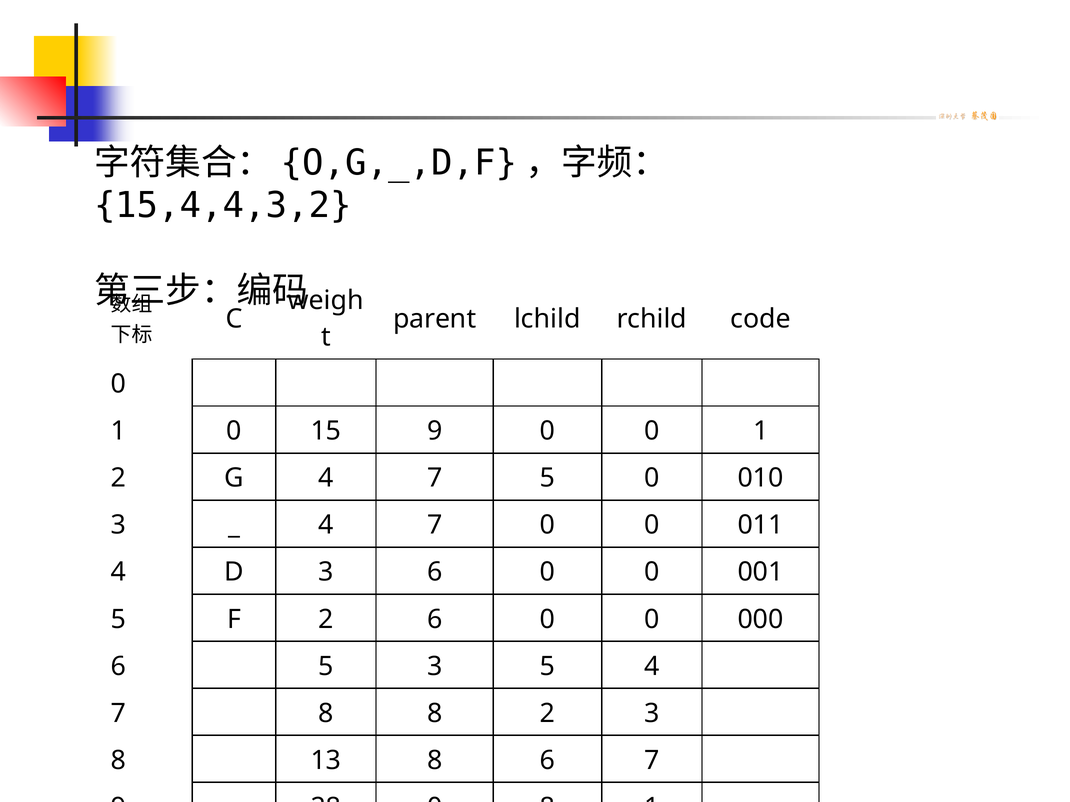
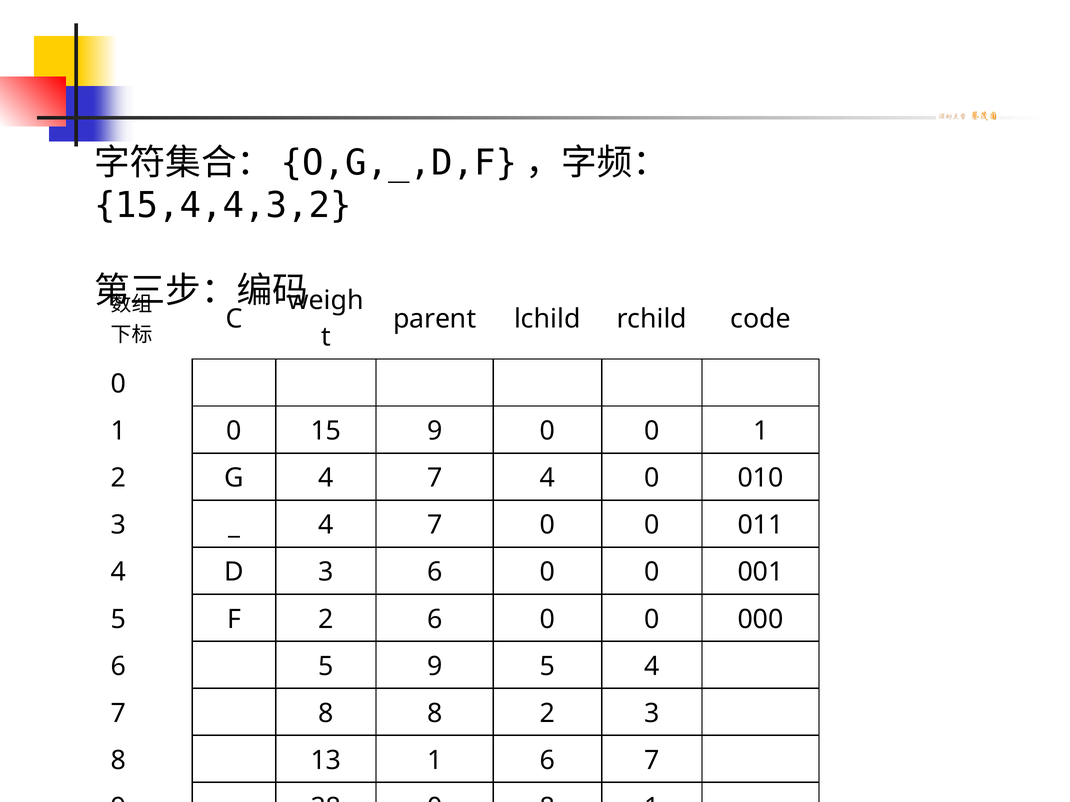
7 5: 5 -> 4
5 3: 3 -> 9
13 8: 8 -> 1
